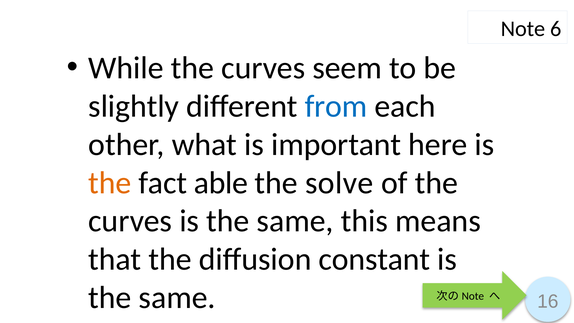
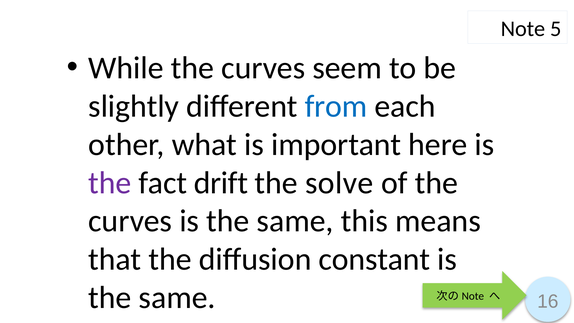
6: 6 -> 5
the at (110, 183) colour: orange -> purple
able: able -> drift
